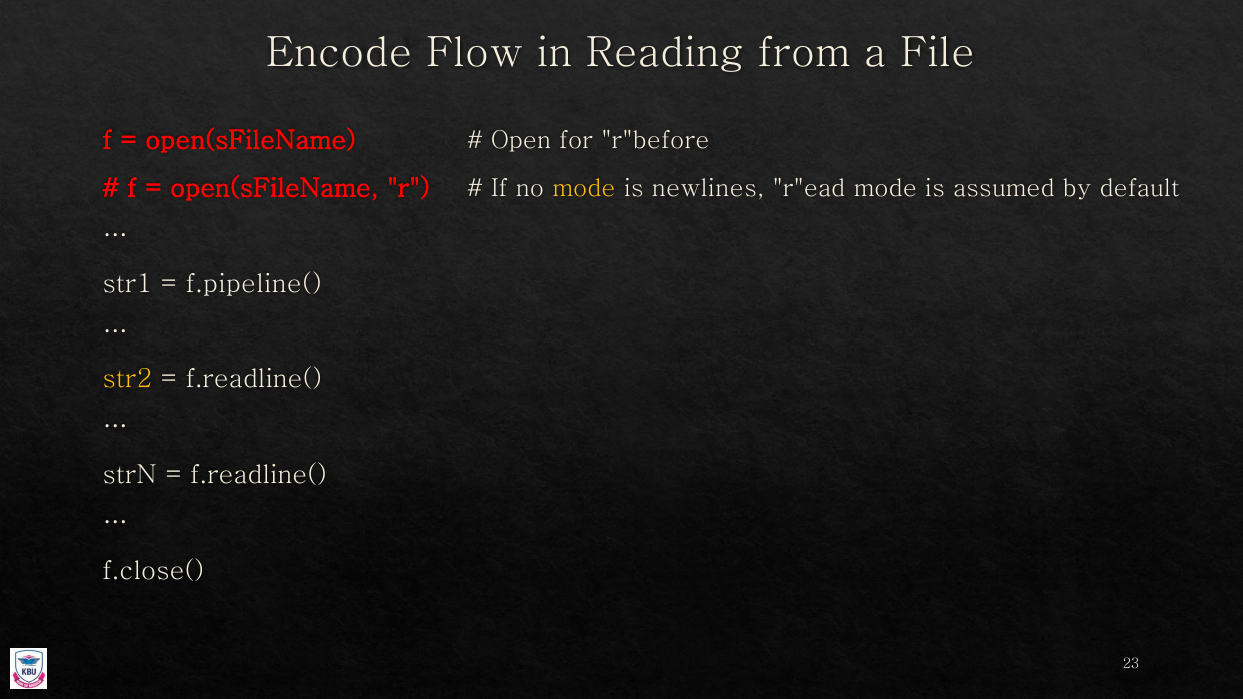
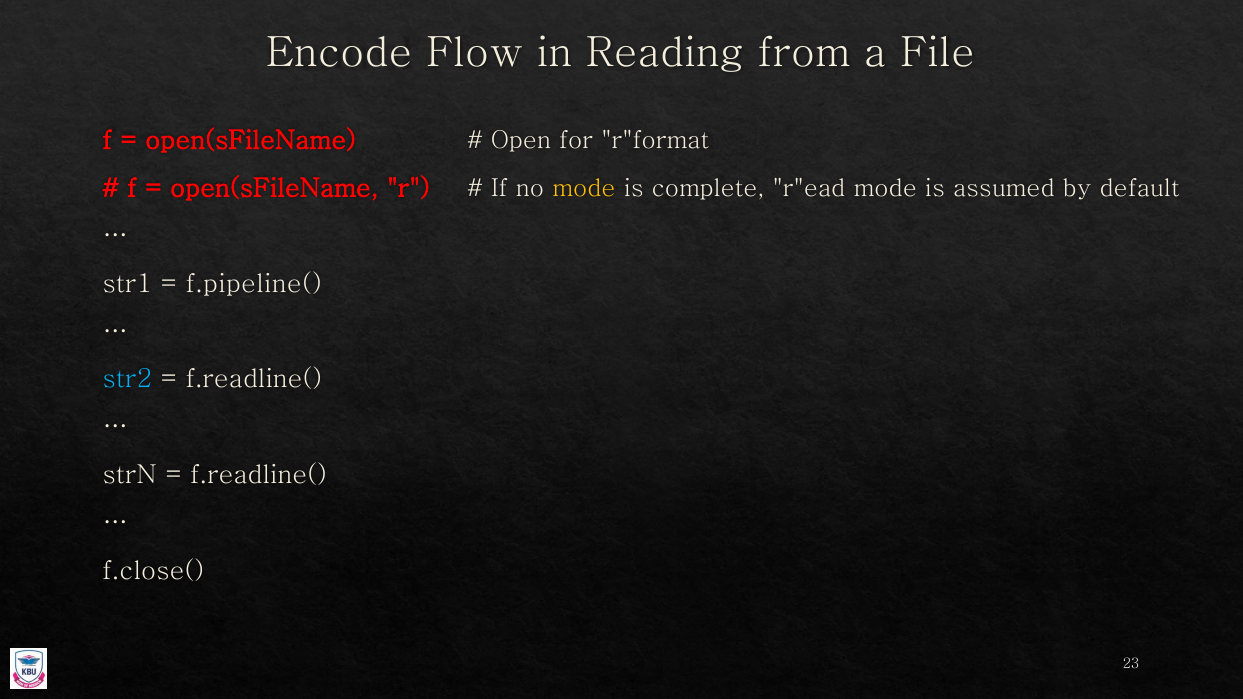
r"before: r"before -> r"format
newlines: newlines -> complete
str2 colour: yellow -> light blue
